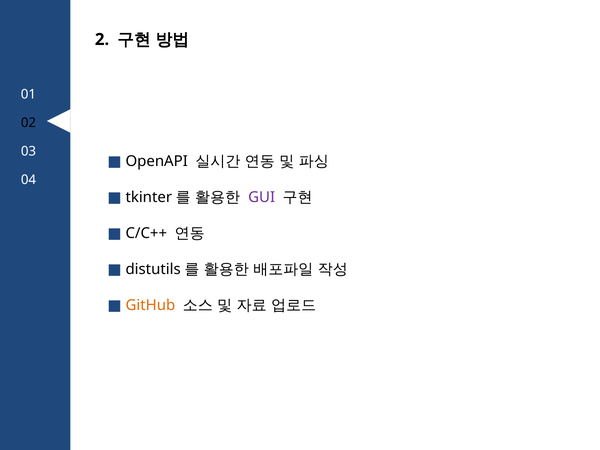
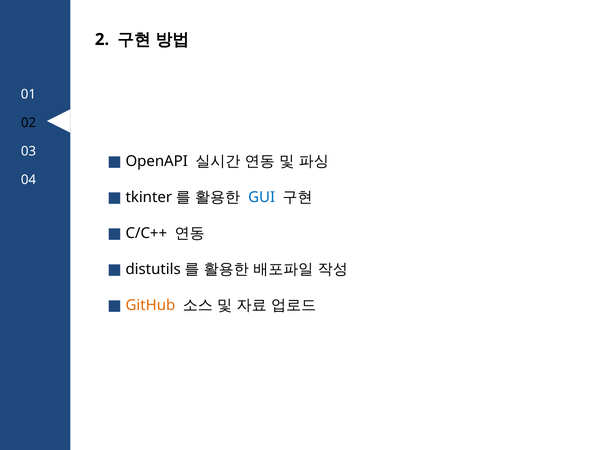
GUI colour: purple -> blue
